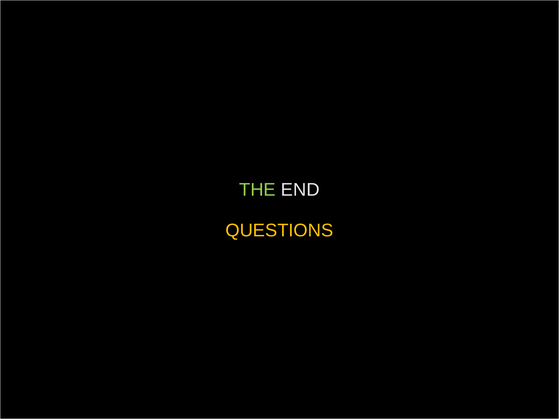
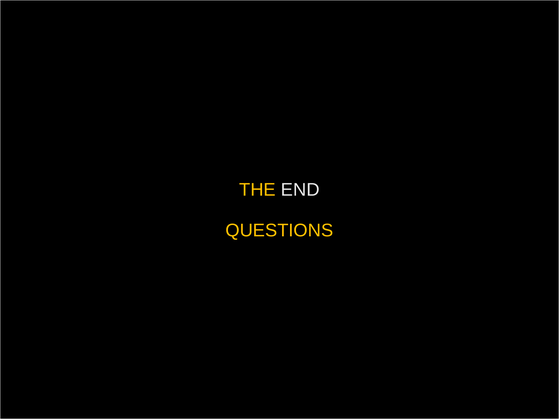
THE colour: light green -> yellow
